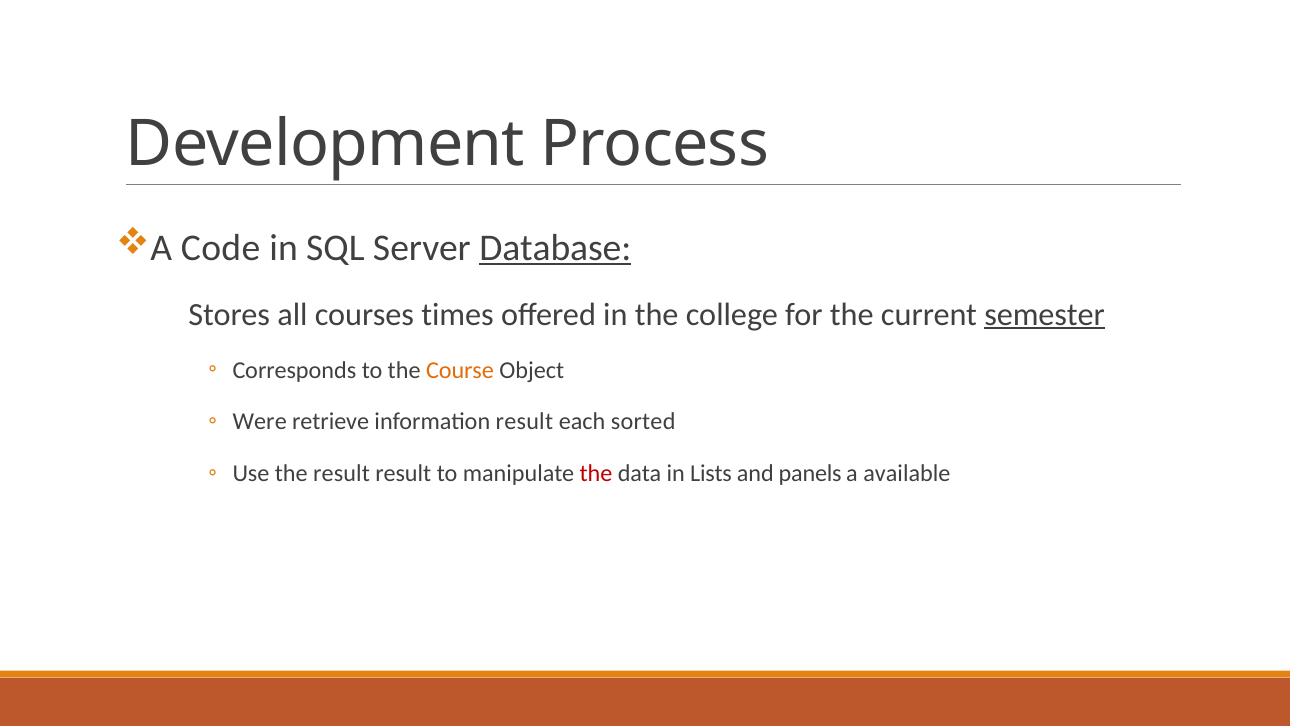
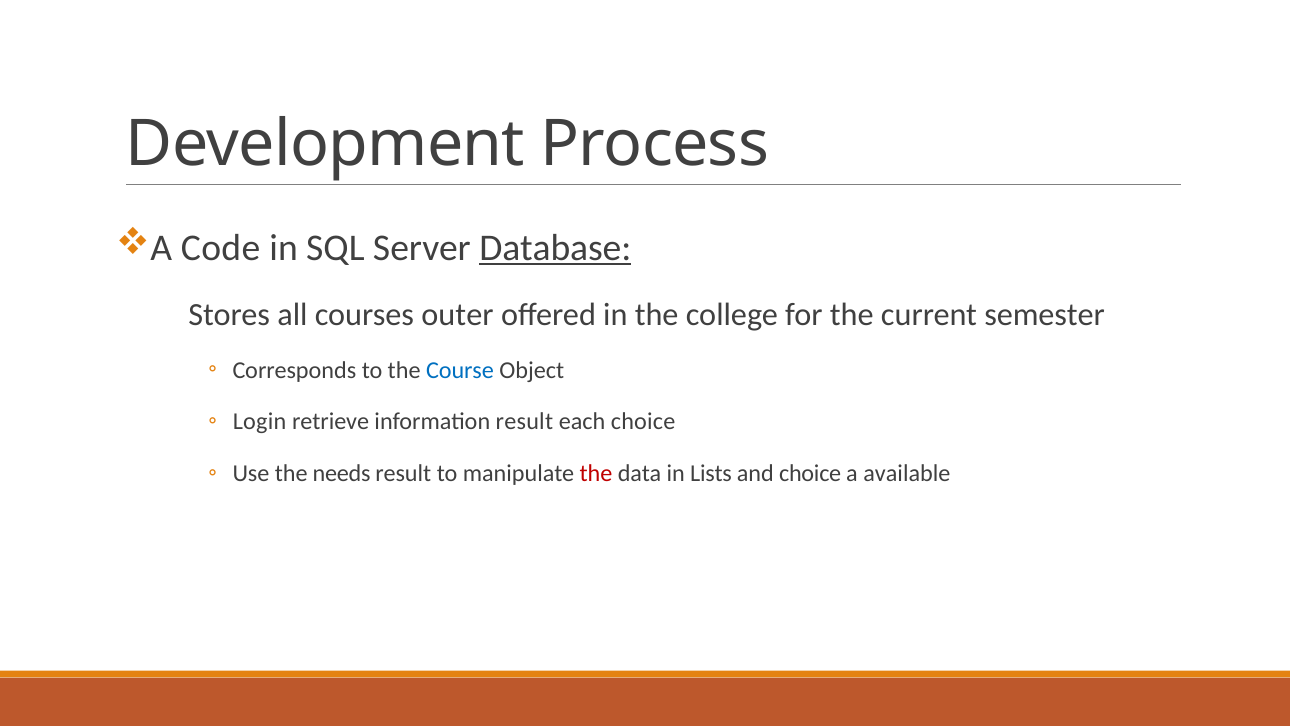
times: times -> outer
semester underline: present -> none
Course colour: orange -> blue
Were: Were -> Login
each sorted: sorted -> choice
the result: result -> needs
and panels: panels -> choice
